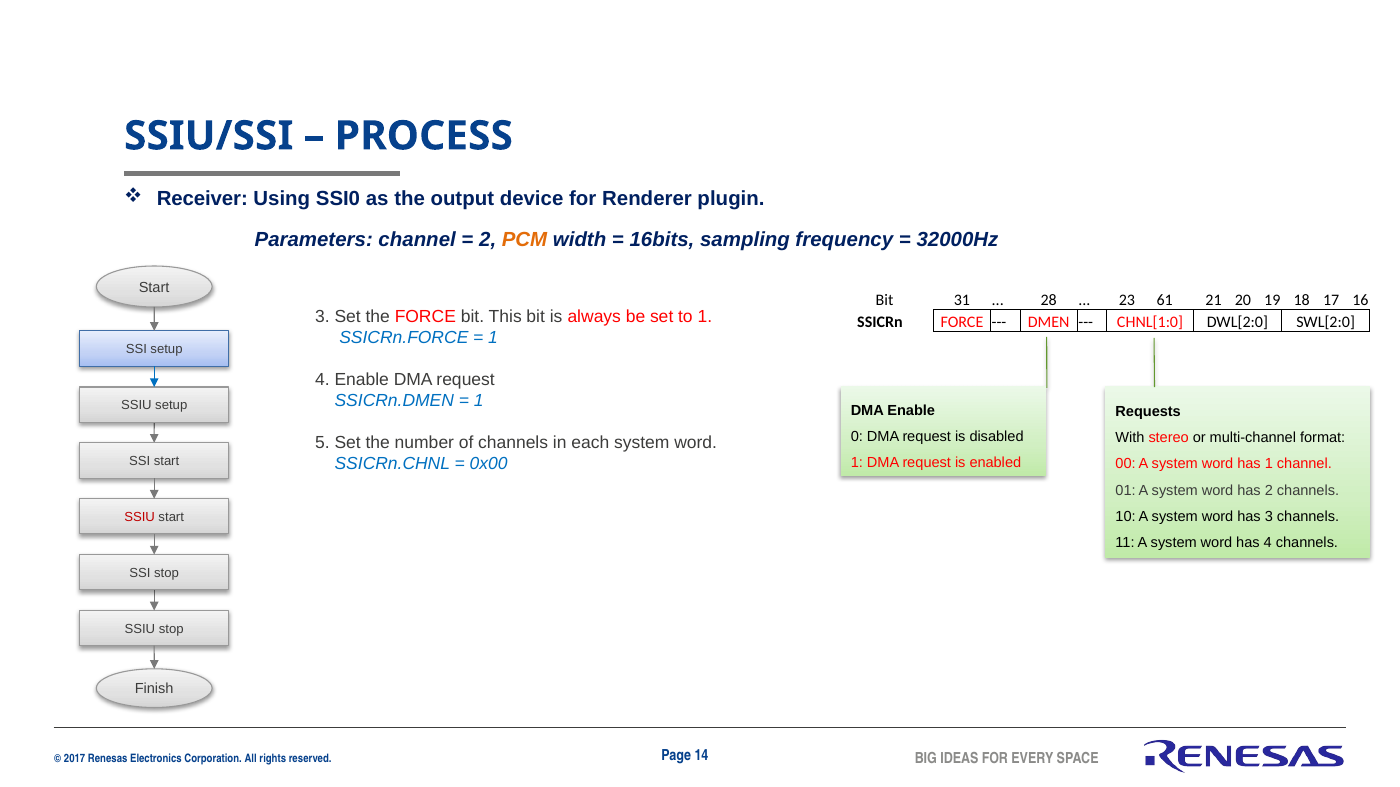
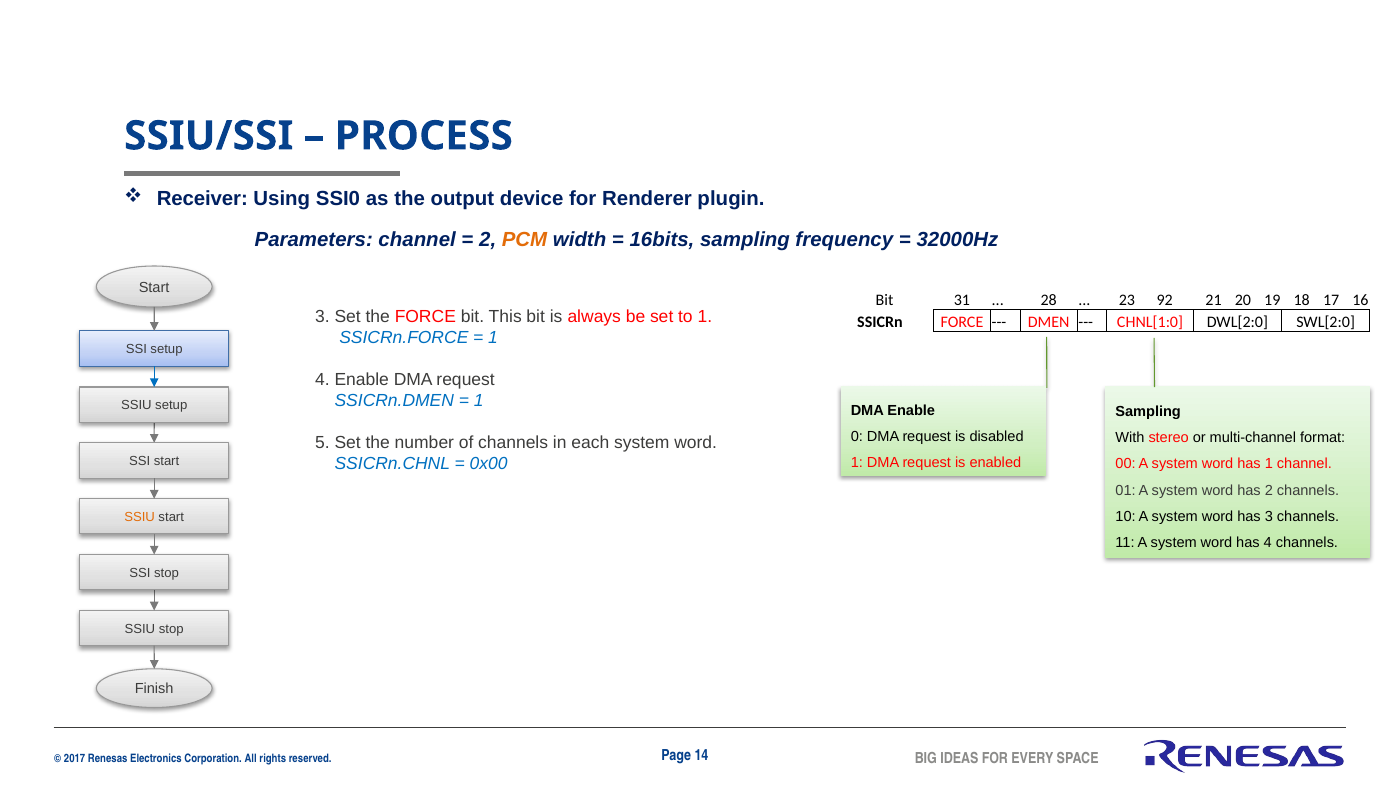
61: 61 -> 92
Requests at (1148, 412): Requests -> Sampling
SSIU at (140, 518) colour: red -> orange
